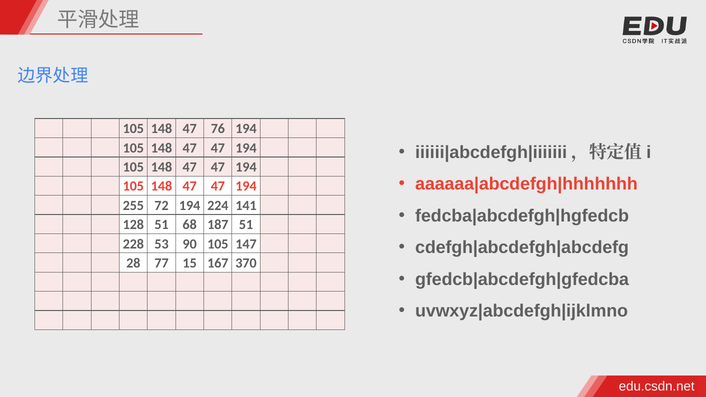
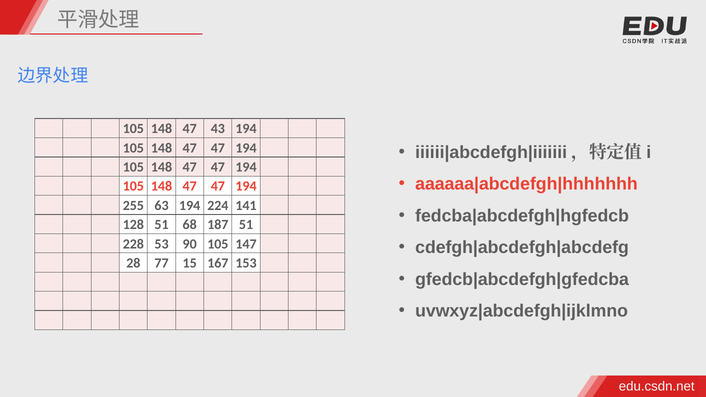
76: 76 -> 43
72: 72 -> 63
370: 370 -> 153
